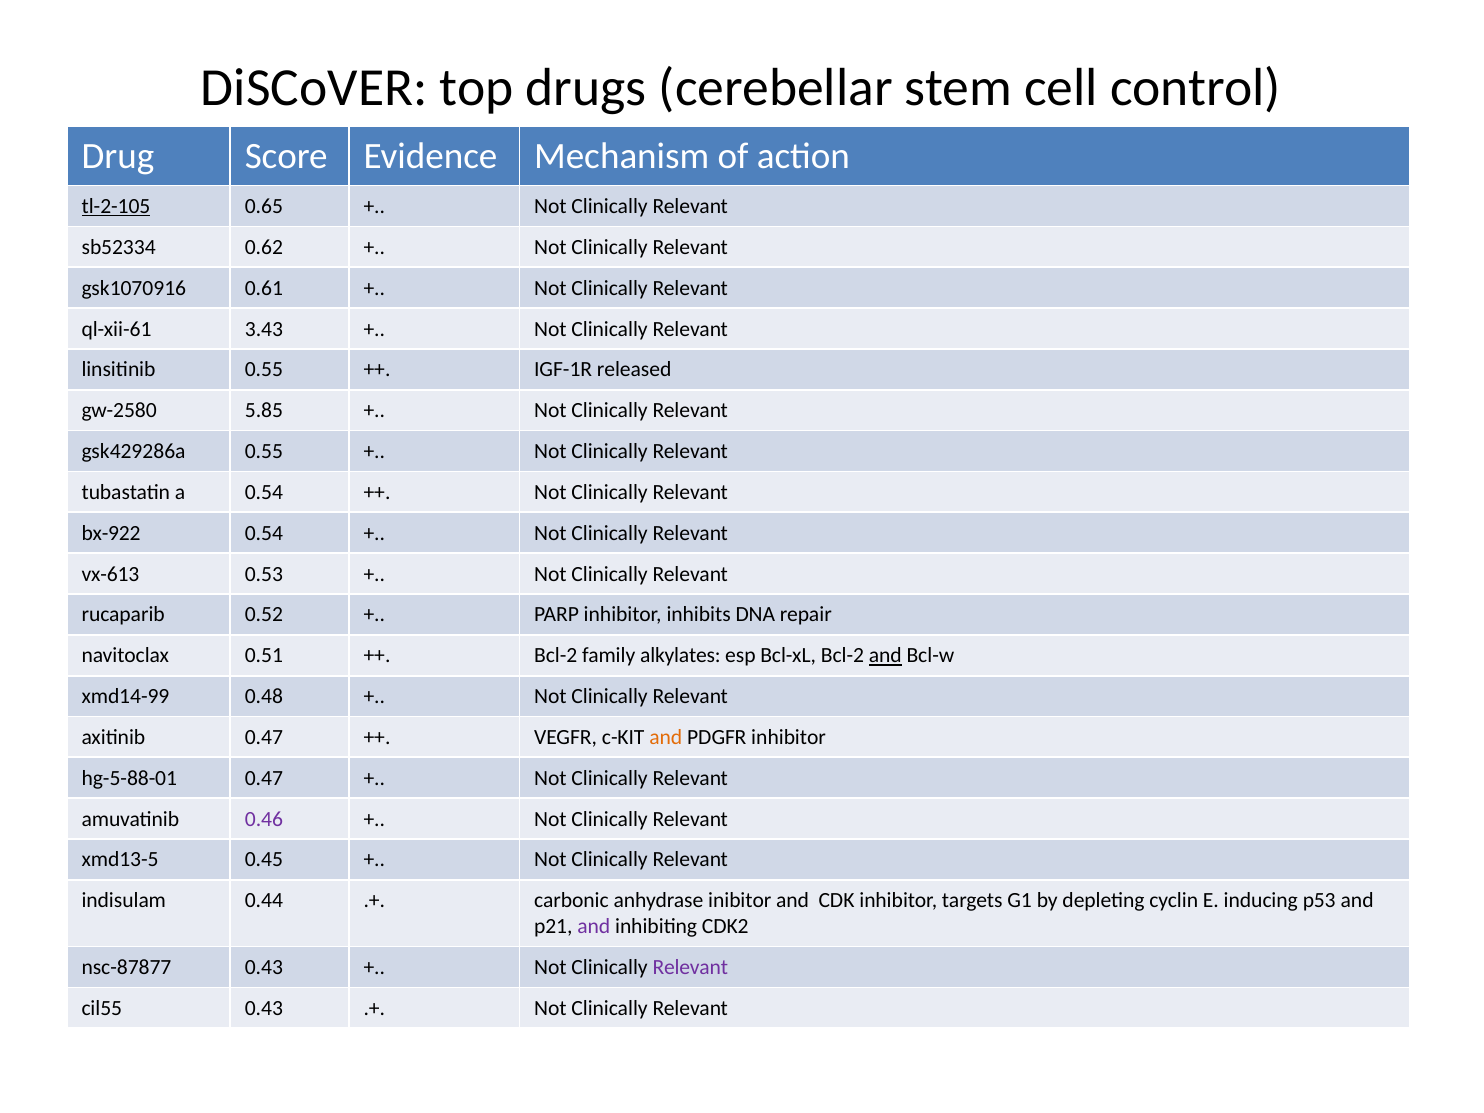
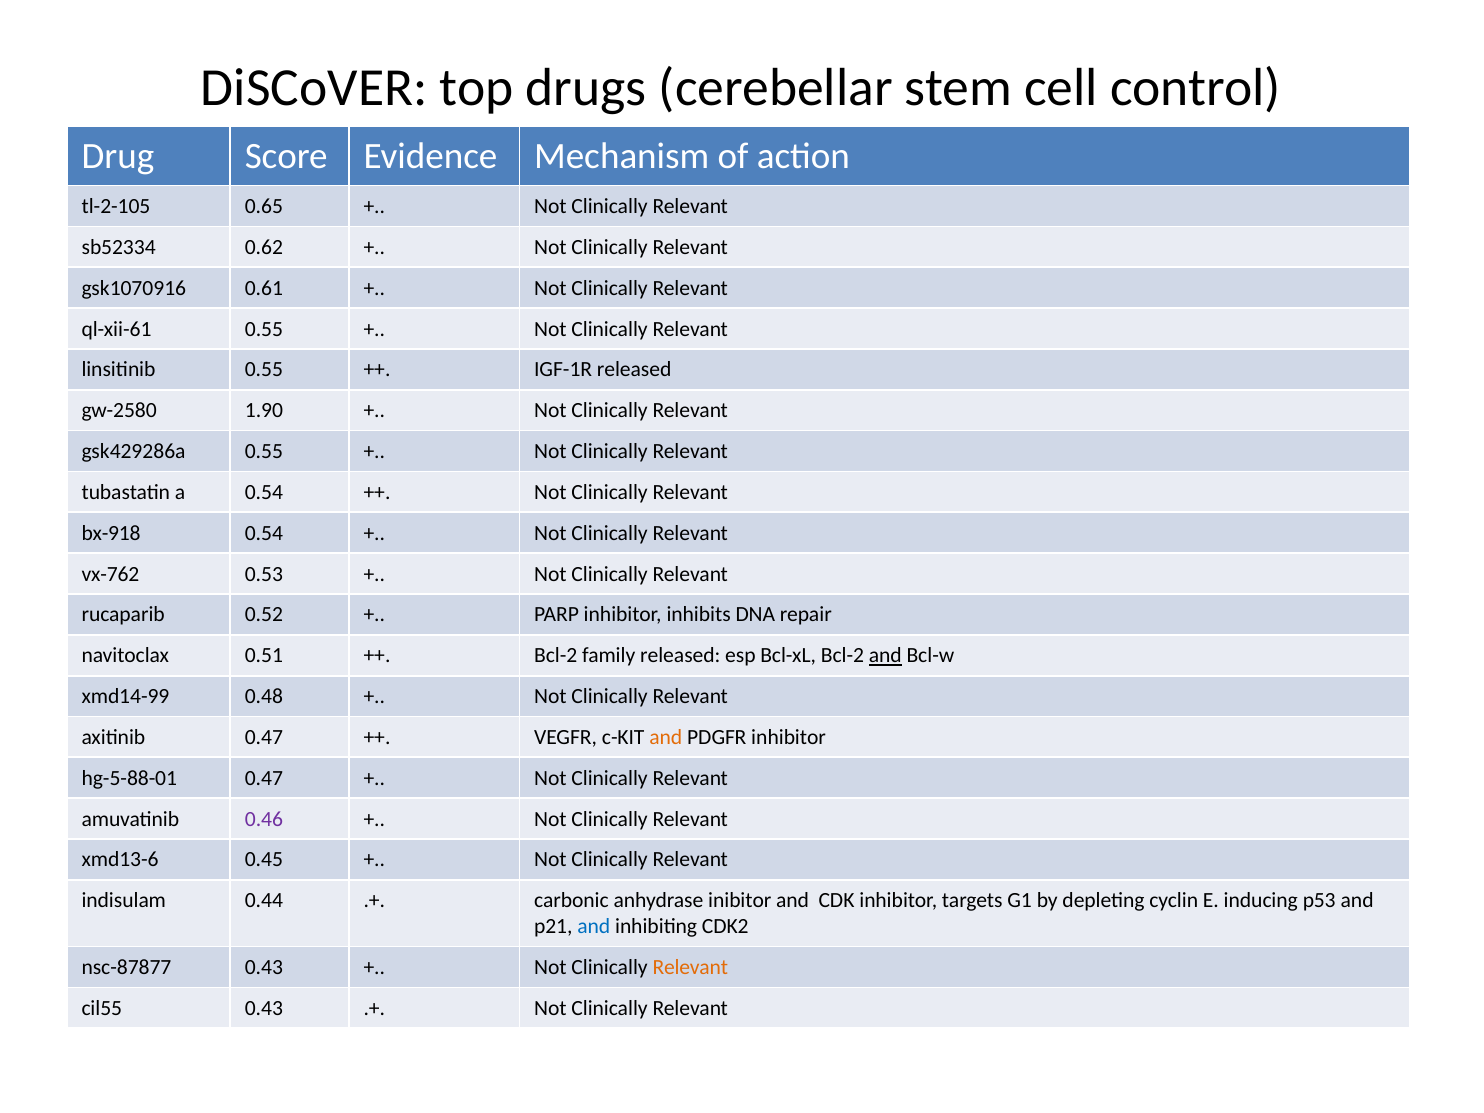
tl-2-105 underline: present -> none
ql-xii-61 3.43: 3.43 -> 0.55
5.85: 5.85 -> 1.90
bx-922: bx-922 -> bx-918
vx-613: vx-613 -> vx-762
family alkylates: alkylates -> released
xmd13-5: xmd13-5 -> xmd13-6
and at (594, 927) colour: purple -> blue
Relevant at (690, 967) colour: purple -> orange
